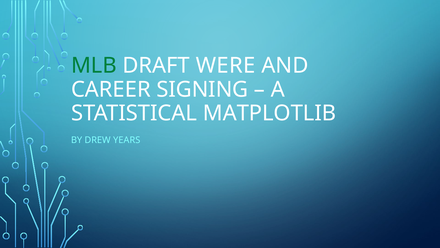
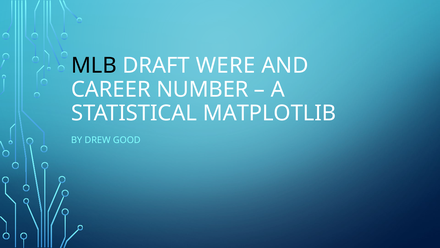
MLB colour: green -> black
SIGNING: SIGNING -> NUMBER
YEARS: YEARS -> GOOD
